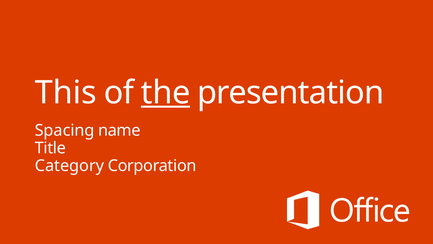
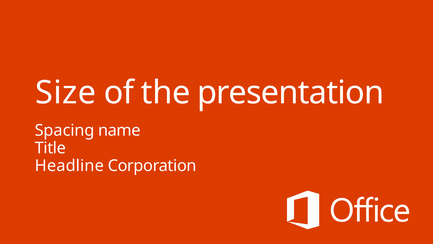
This: This -> Size
the underline: present -> none
Category: Category -> Headline
